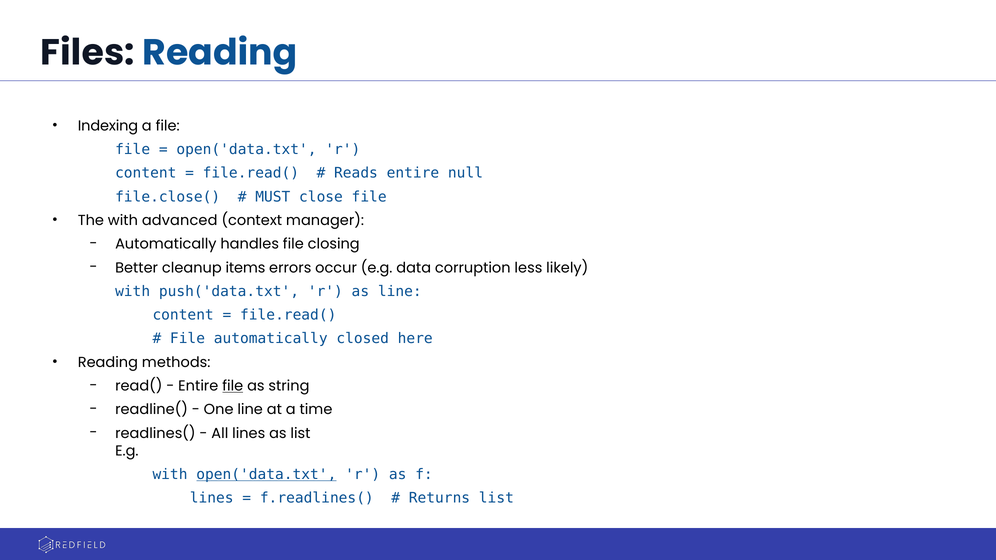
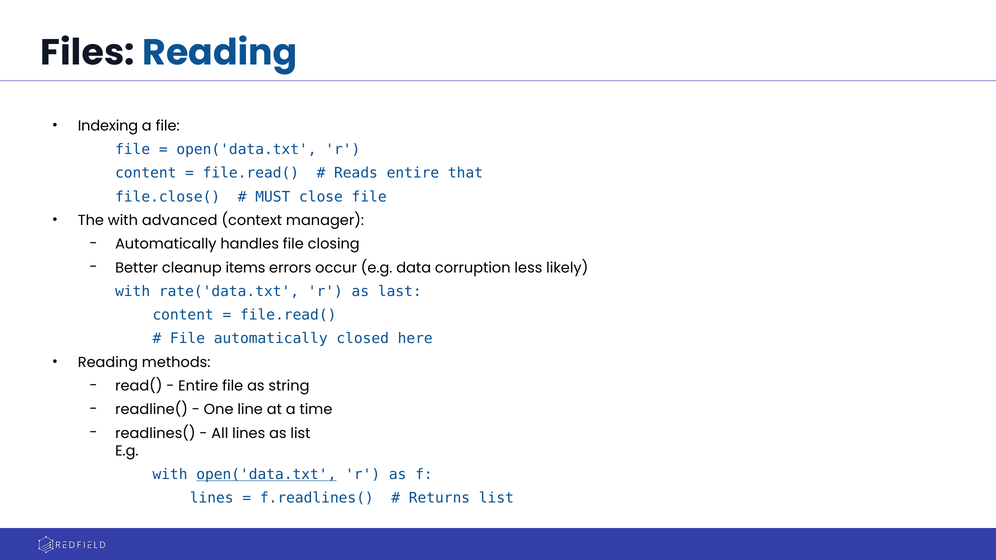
null: null -> that
push('data.txt: push('data.txt -> rate('data.txt
as line: line -> last
file at (233, 386) underline: present -> none
